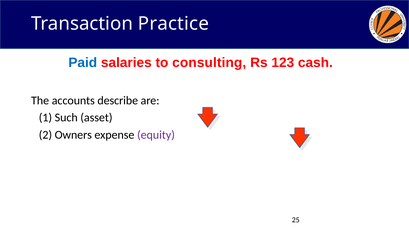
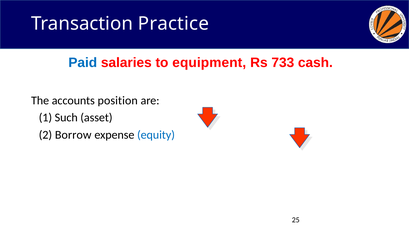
consulting: consulting -> equipment
123: 123 -> 733
describe: describe -> position
Owners: Owners -> Borrow
equity colour: purple -> blue
